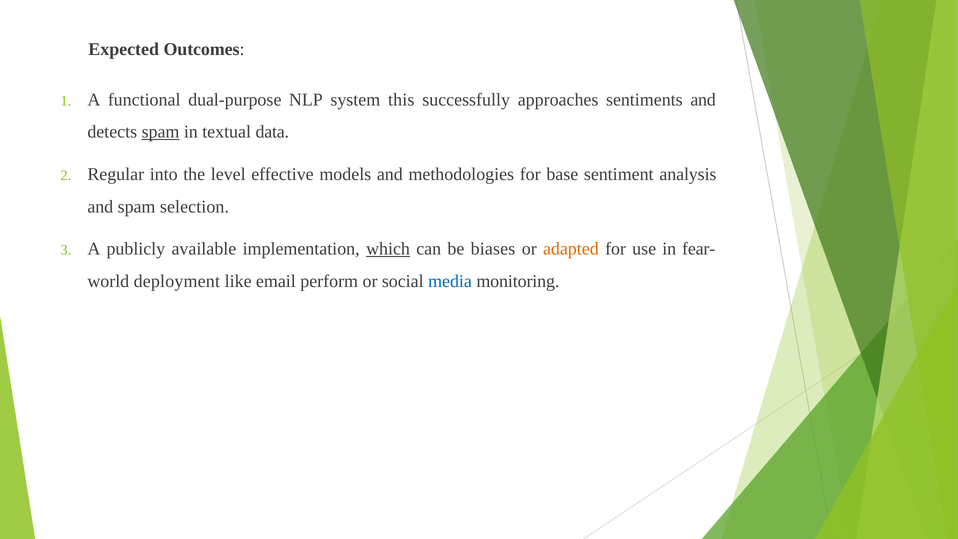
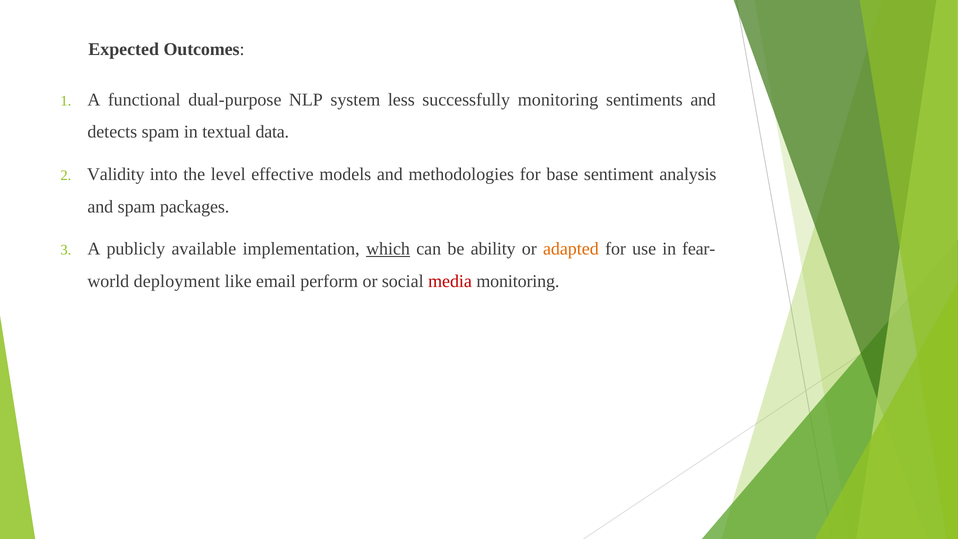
this: this -> less
successfully approaches: approaches -> monitoring
spam at (161, 132) underline: present -> none
Regular: Regular -> Validity
selection: selection -> packages
biases: biases -> ability
media colour: blue -> red
